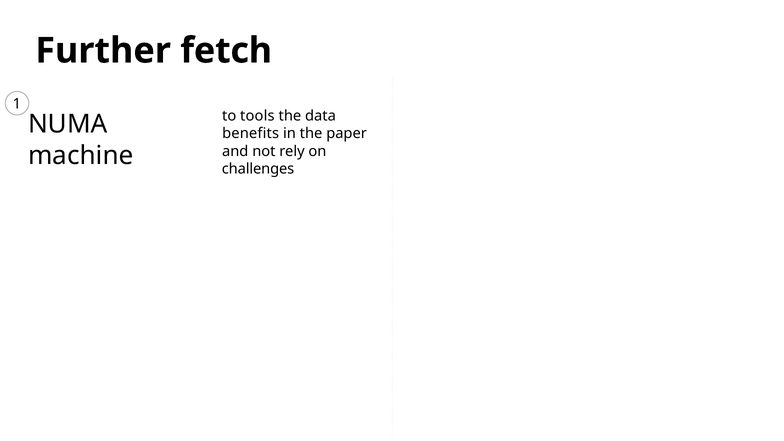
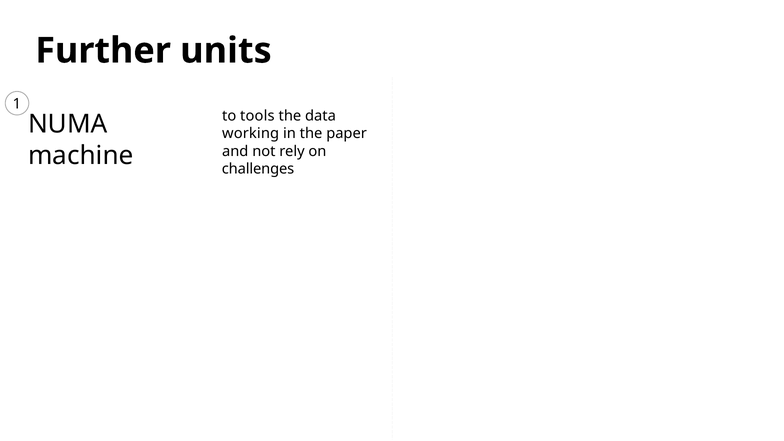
fetch: fetch -> units
benefits: benefits -> working
